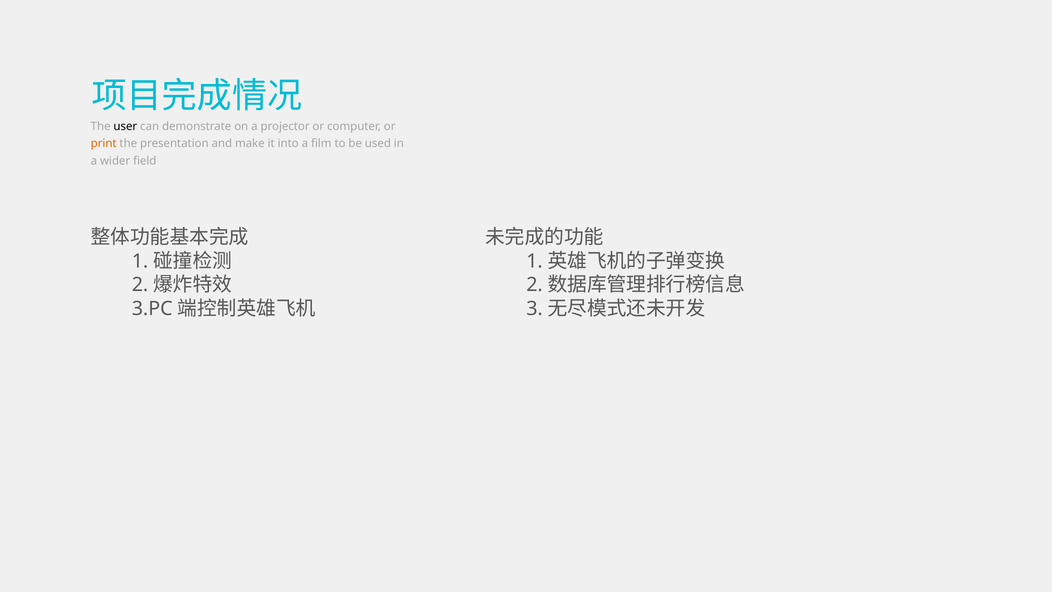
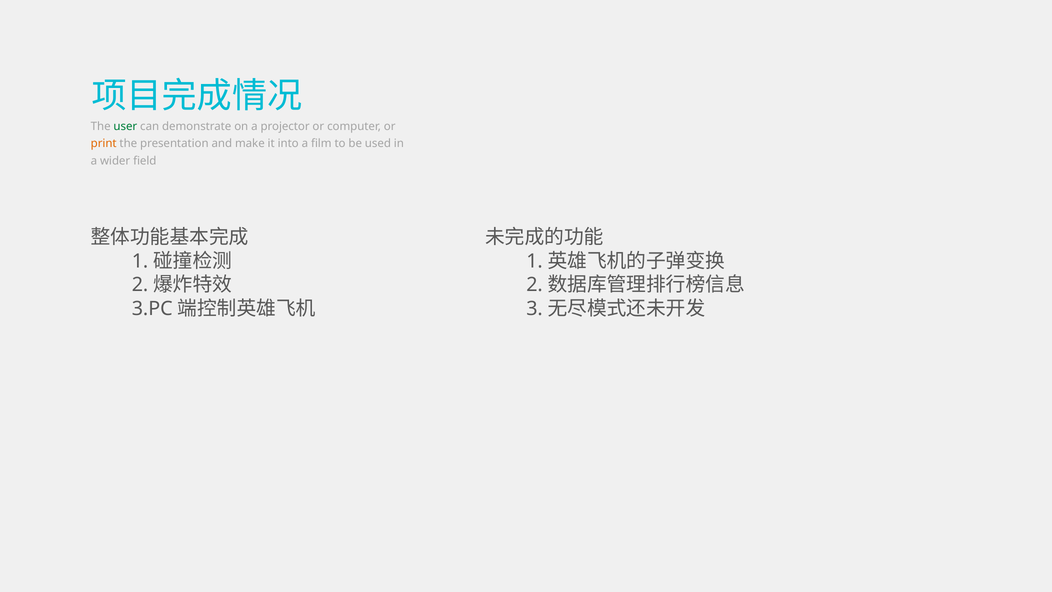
user colour: black -> green
